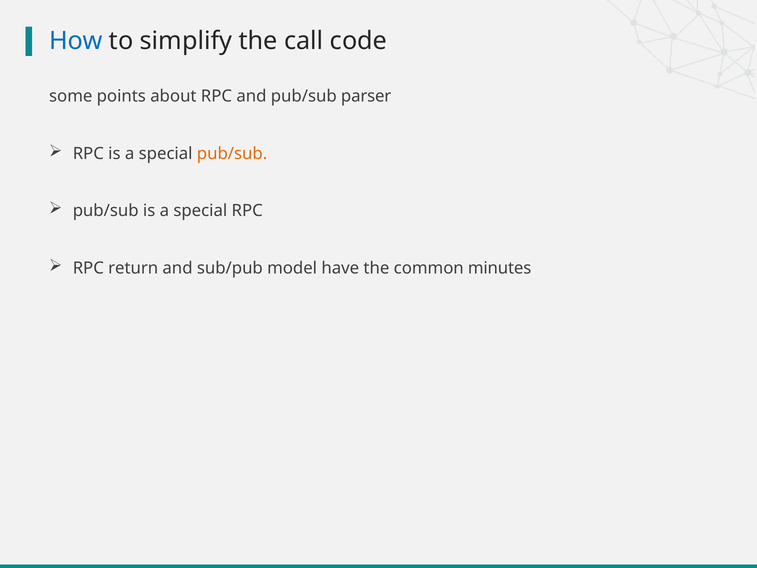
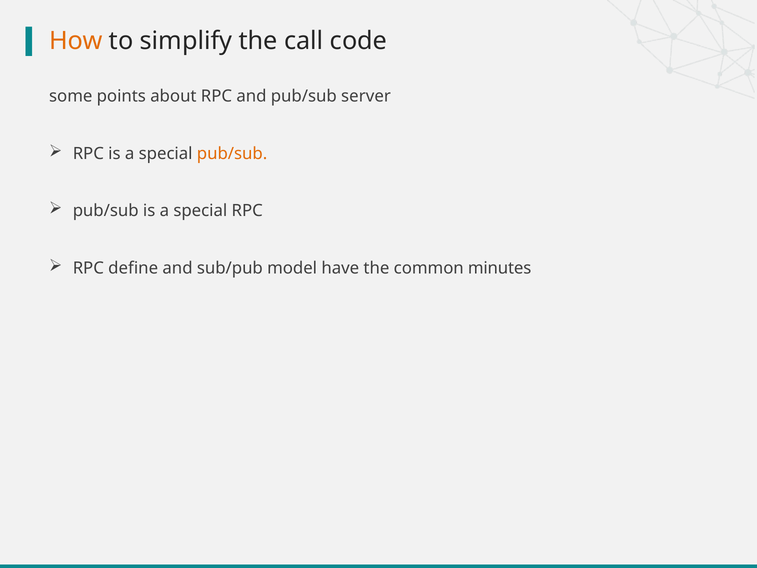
How colour: blue -> orange
parser: parser -> server
return: return -> define
